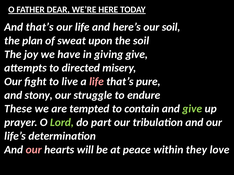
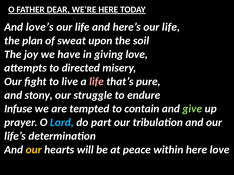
And that’s: that’s -> love’s
here’s our soil: soil -> life
giving give: give -> love
These: These -> Infuse
Lord colour: light green -> light blue
our at (34, 150) colour: pink -> yellow
within they: they -> here
